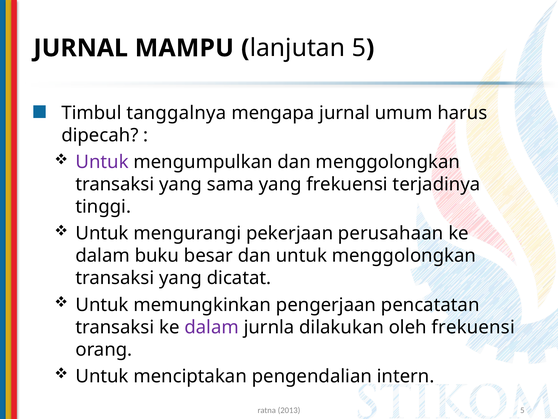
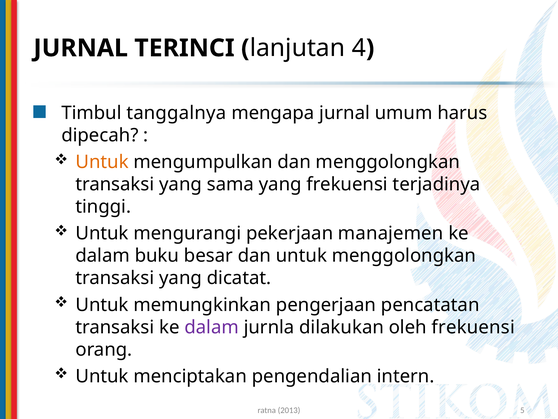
MAMPU: MAMPU -> TERINCI
lanjutan 5: 5 -> 4
Untuk at (102, 162) colour: purple -> orange
perusahaan: perusahaan -> manajemen
